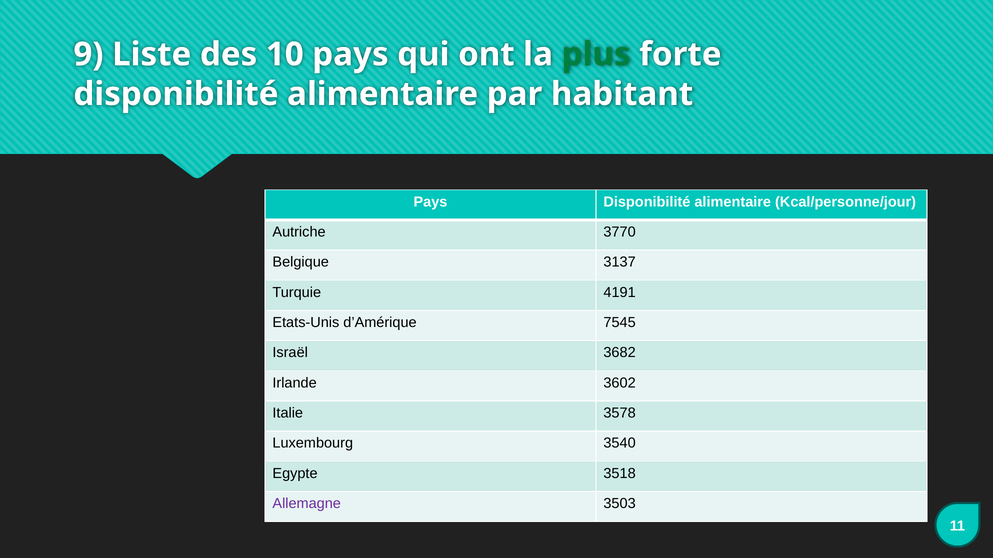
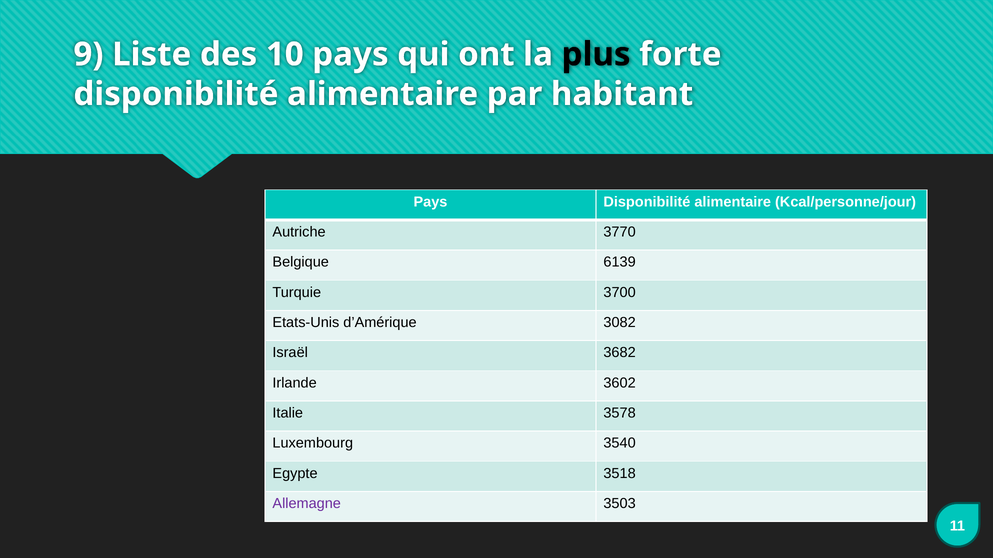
plus colour: green -> black
3137: 3137 -> 6139
4191: 4191 -> 3700
7545: 7545 -> 3082
